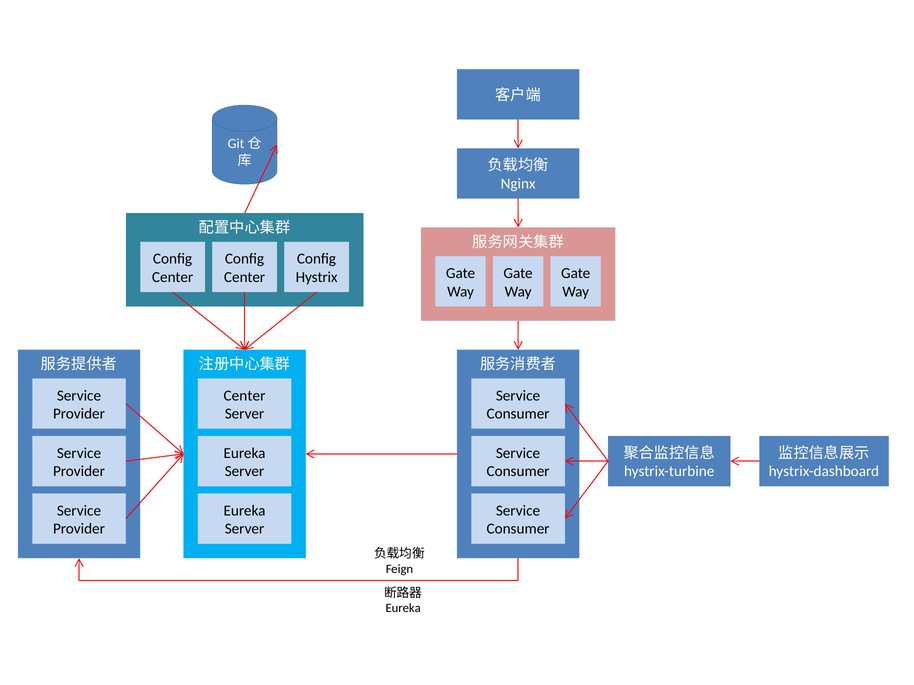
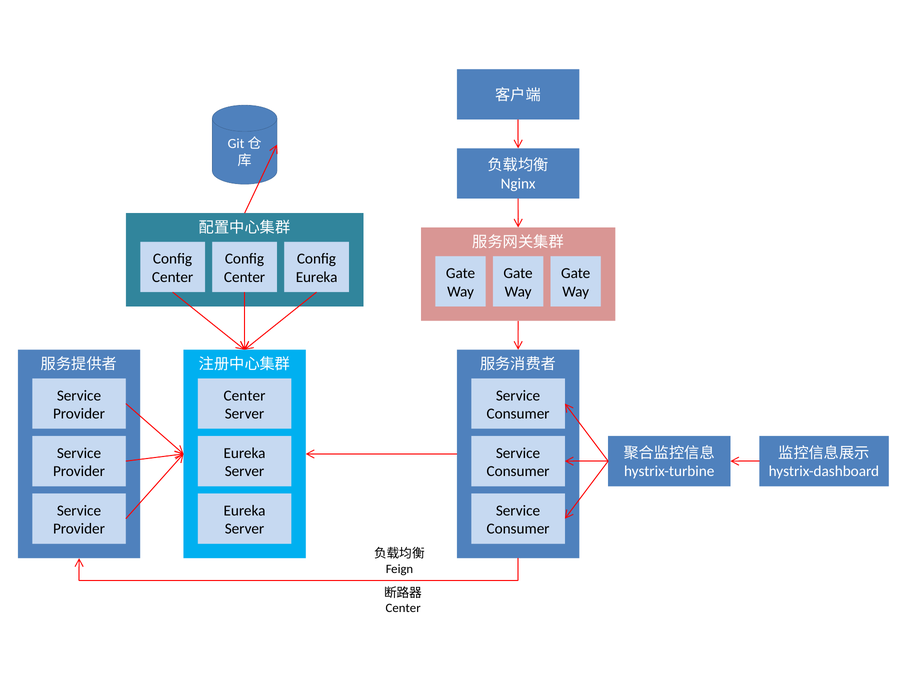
Hystrix at (317, 277): Hystrix -> Eureka
Eureka at (403, 609): Eureka -> Center
